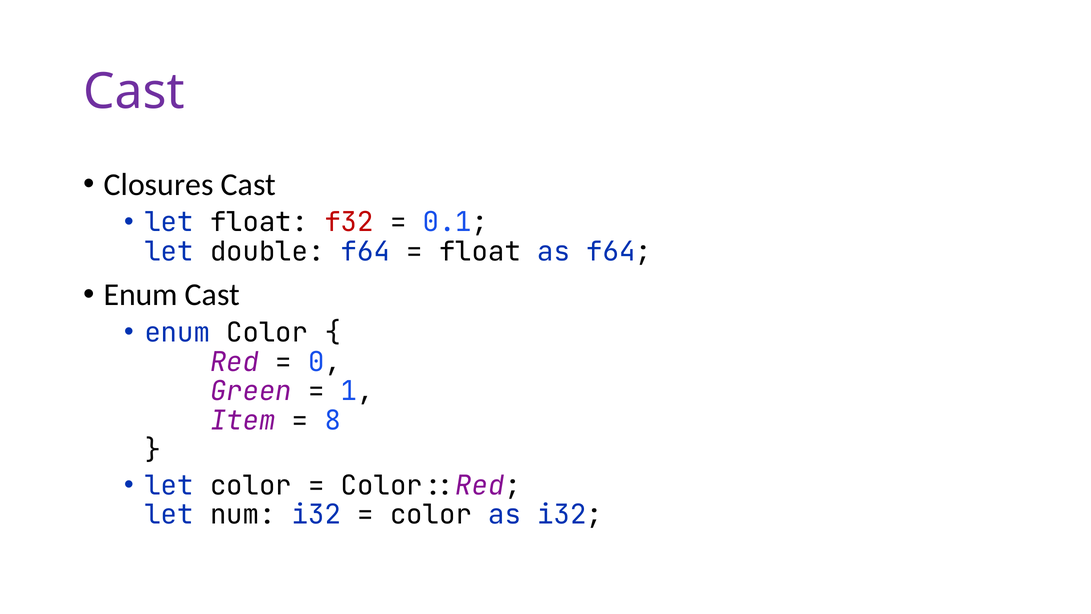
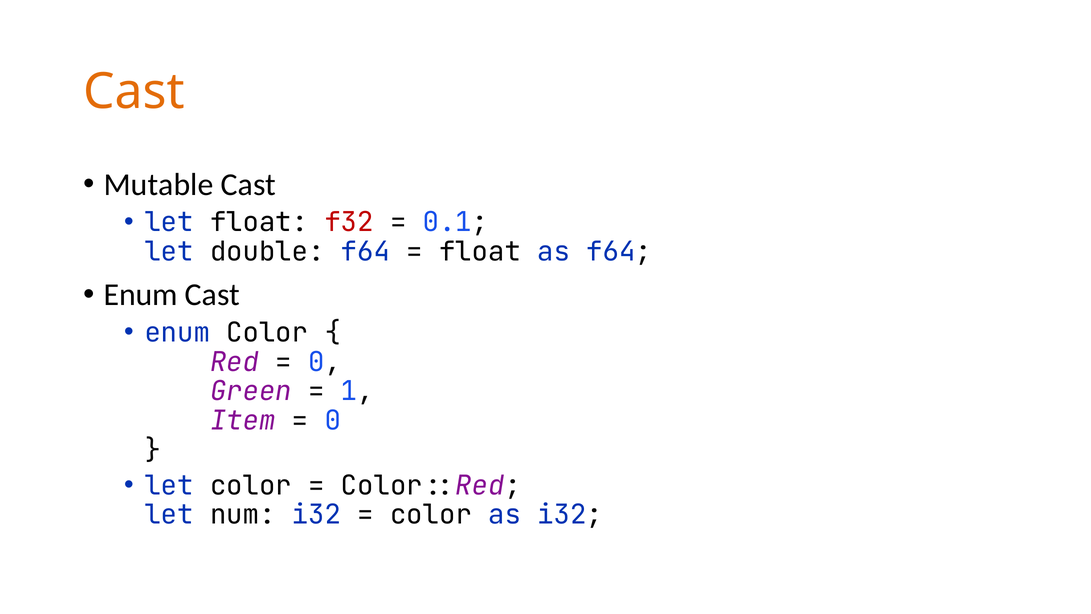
Cast at (134, 92) colour: purple -> orange
Closures: Closures -> Mutable
8 at (333, 421): 8 -> 0
